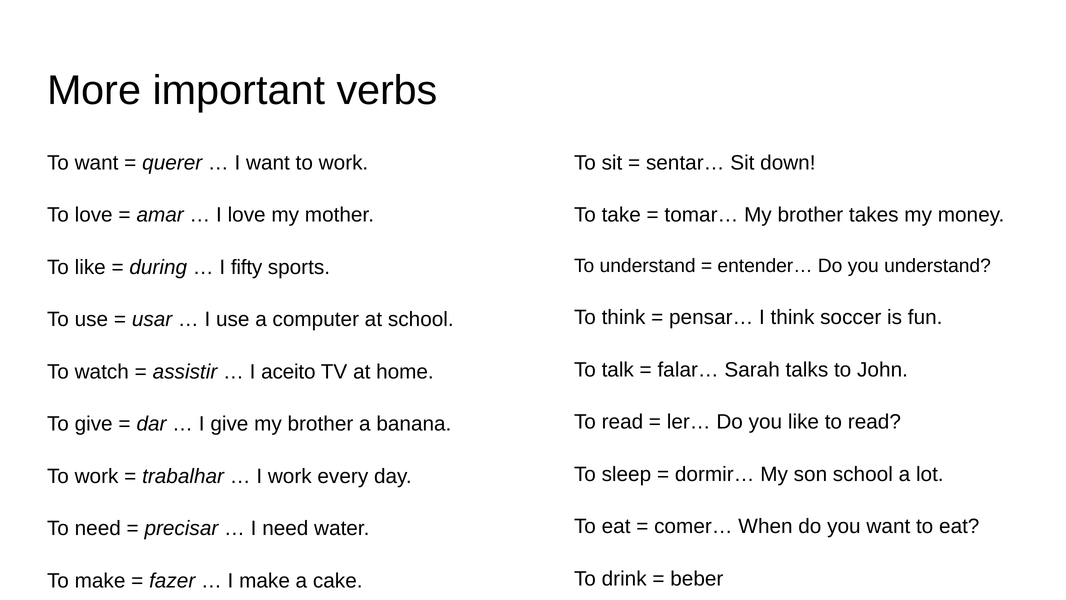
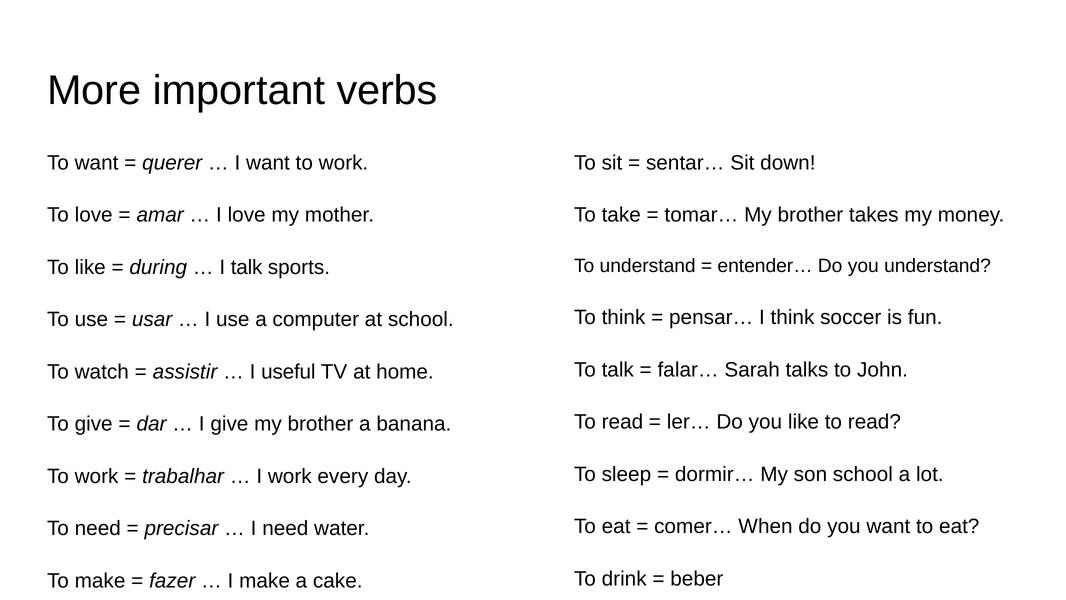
I fifty: fifty -> talk
aceito: aceito -> useful
